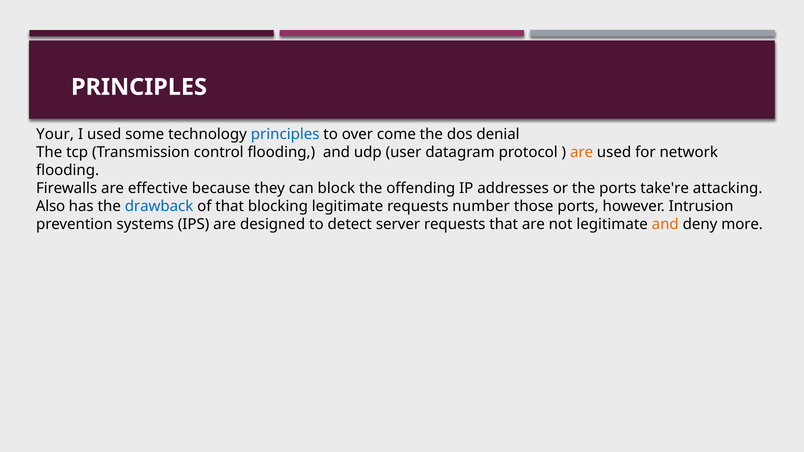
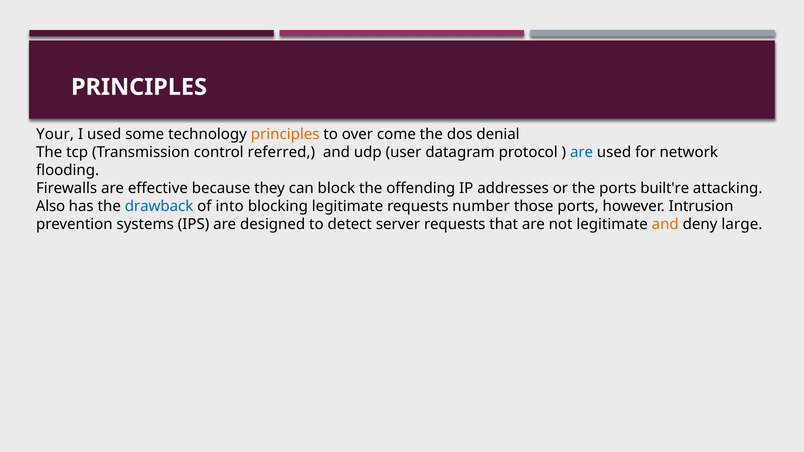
principles at (285, 134) colour: blue -> orange
control flooding: flooding -> referred
are at (582, 152) colour: orange -> blue
take're: take're -> built're
of that: that -> into
more: more -> large
